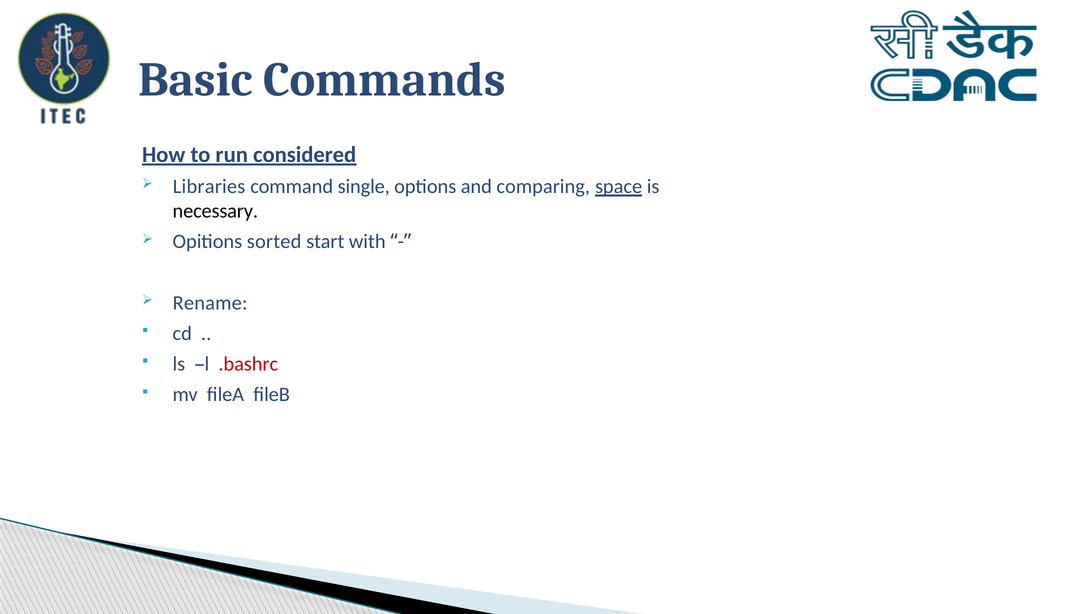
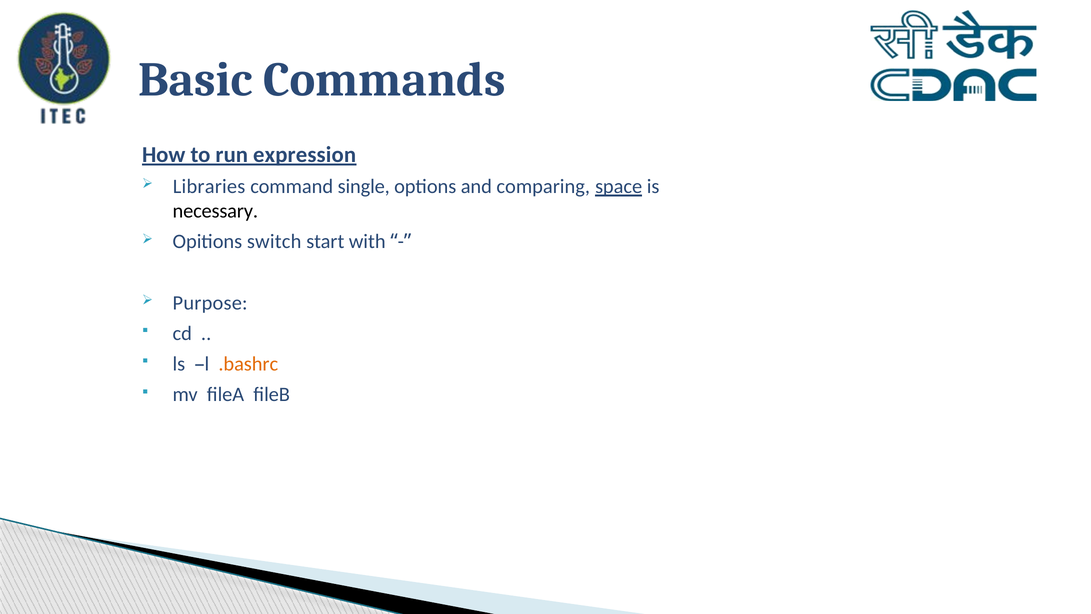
considered: considered -> expression
sorted: sorted -> switch
Rename: Rename -> Purpose
.bashrc colour: red -> orange
